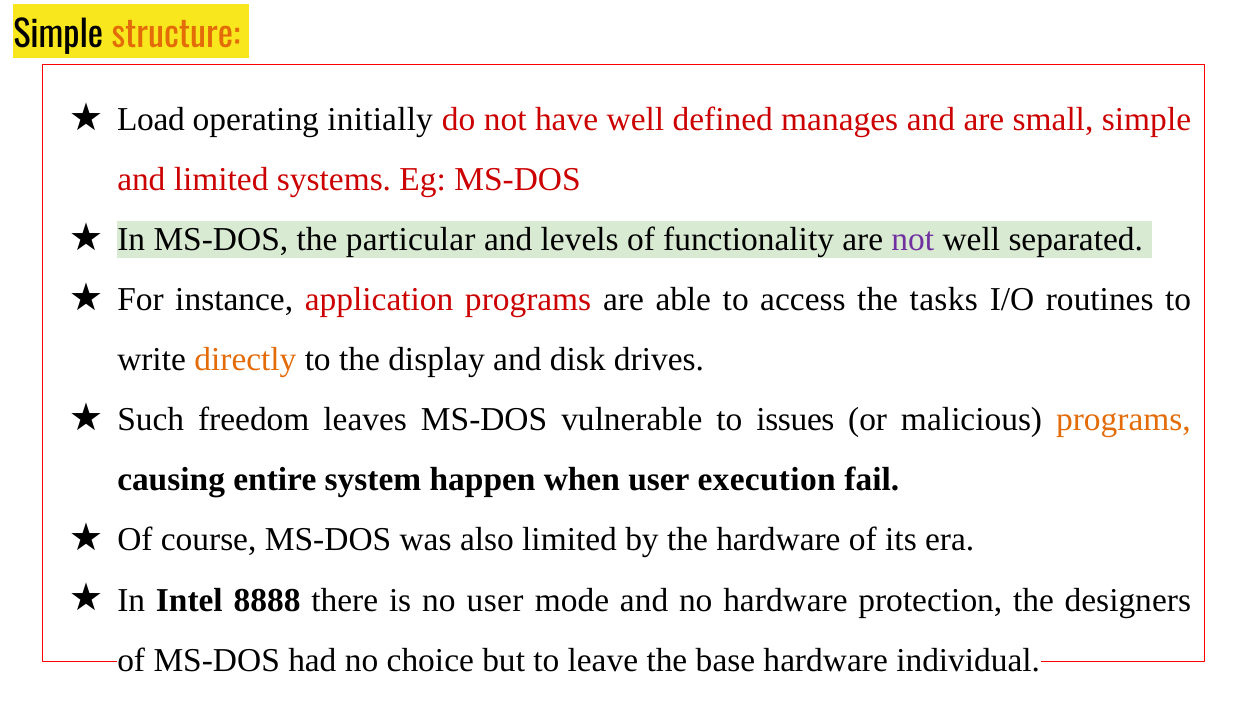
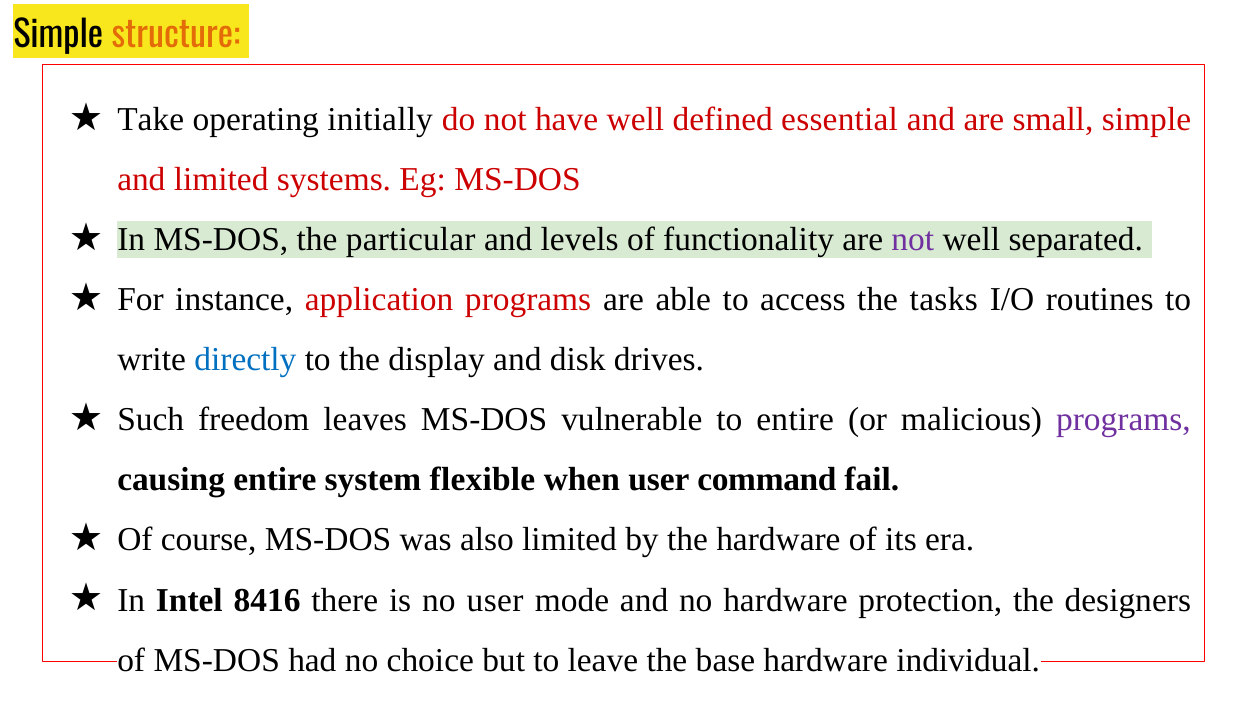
Load: Load -> Take
manages: manages -> essential
directly colour: orange -> blue
to issues: issues -> entire
programs at (1123, 420) colour: orange -> purple
happen: happen -> flexible
execution: execution -> command
8888: 8888 -> 8416
